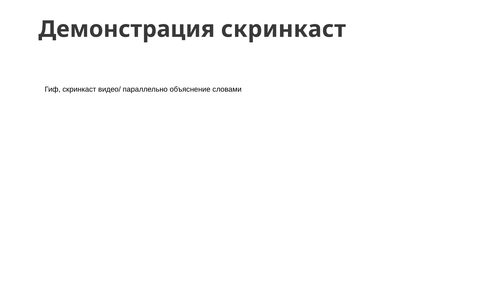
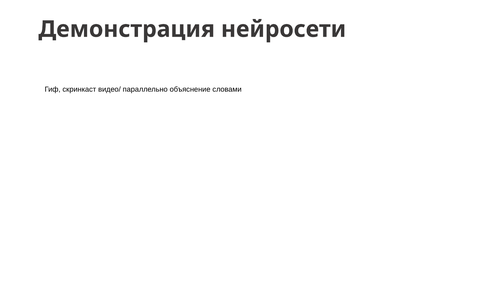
Демонстрация скринкаст: скринкаст -> нейросети
